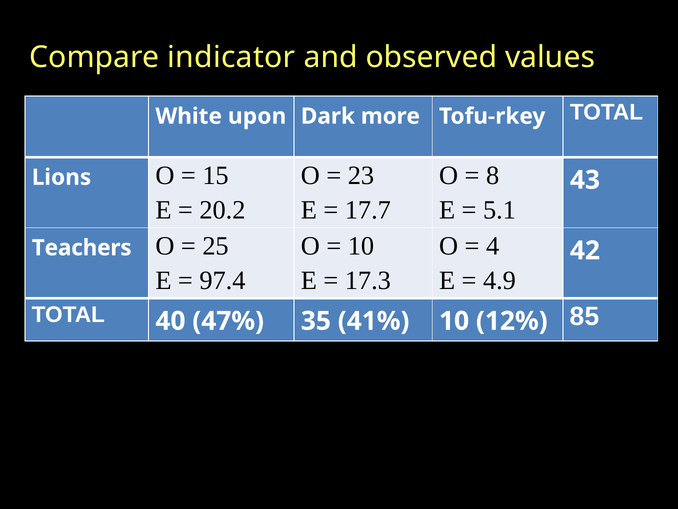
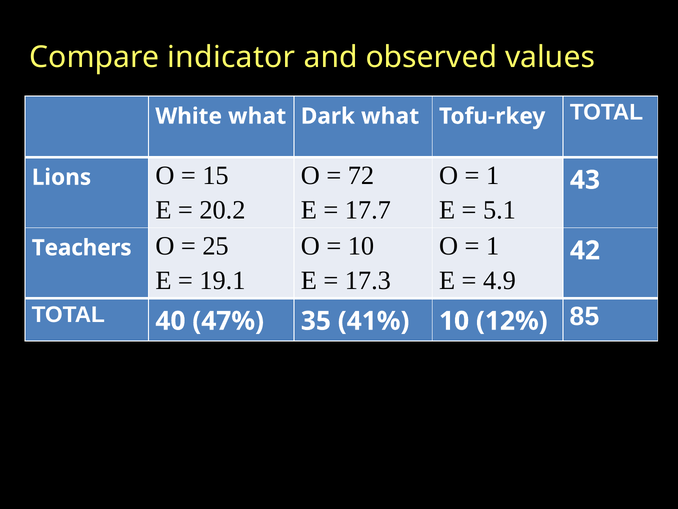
White upon: upon -> what
Dark more: more -> what
23: 23 -> 72
8 at (493, 175): 8 -> 1
4 at (493, 246): 4 -> 1
97.4: 97.4 -> 19.1
